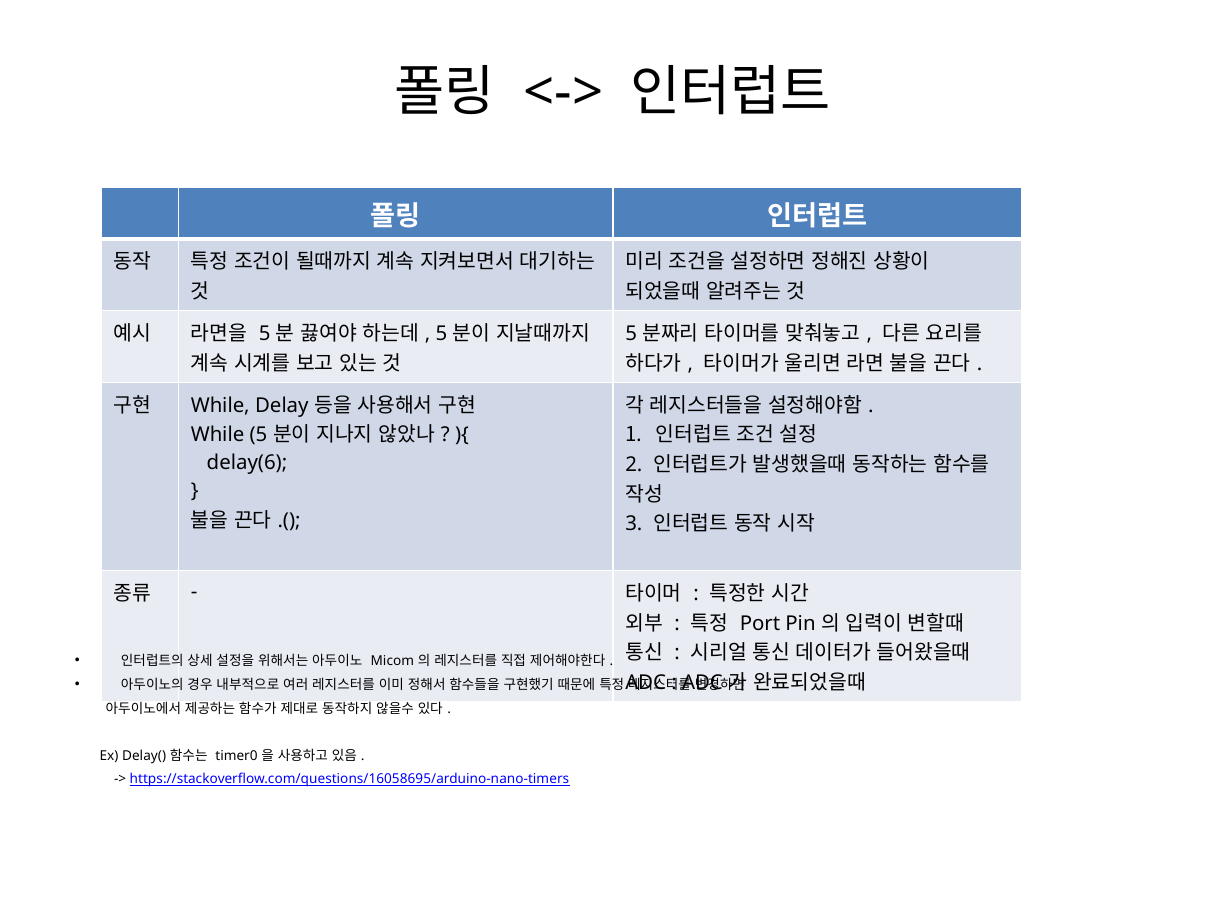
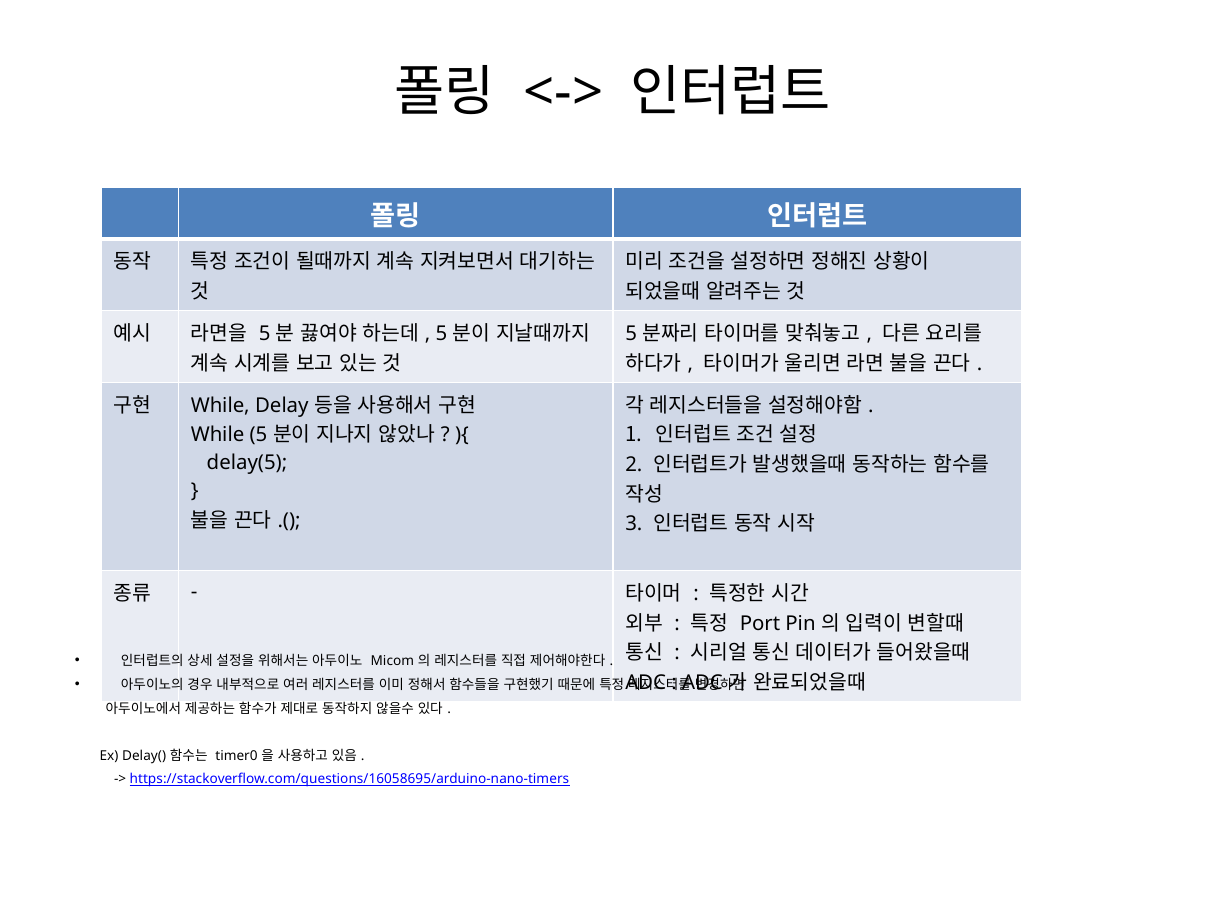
delay(6: delay(6 -> delay(5
